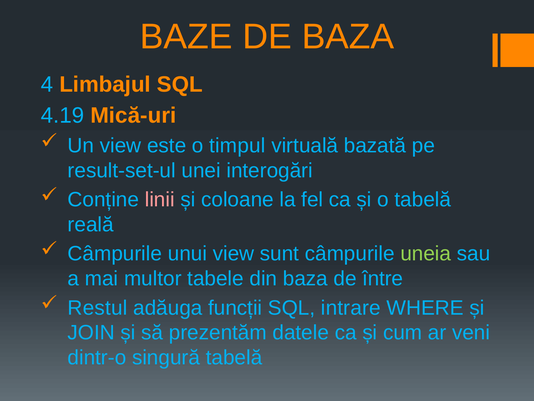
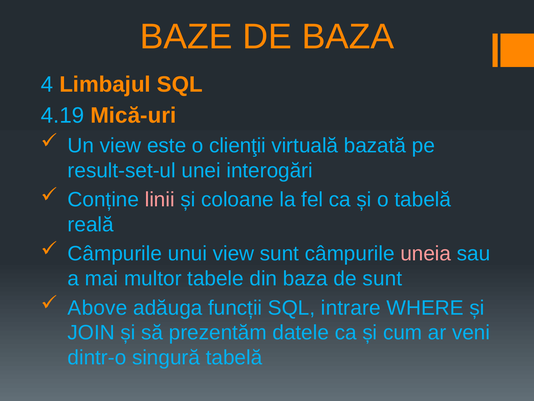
timpul: timpul -> clienţii
uneia colour: light green -> pink
de între: între -> sunt
Restul: Restul -> Above
